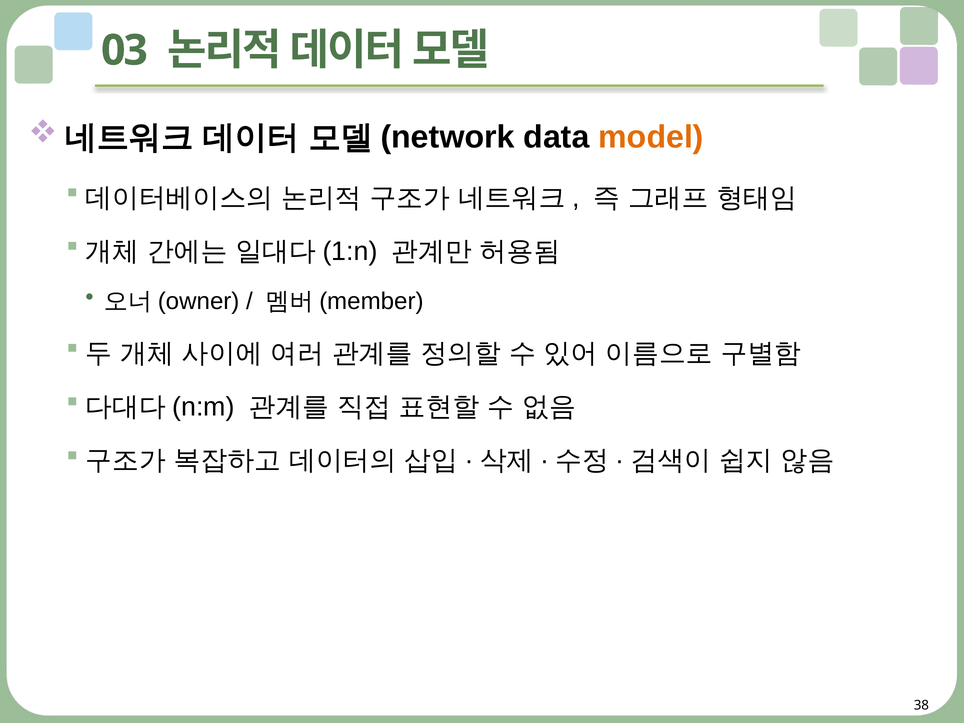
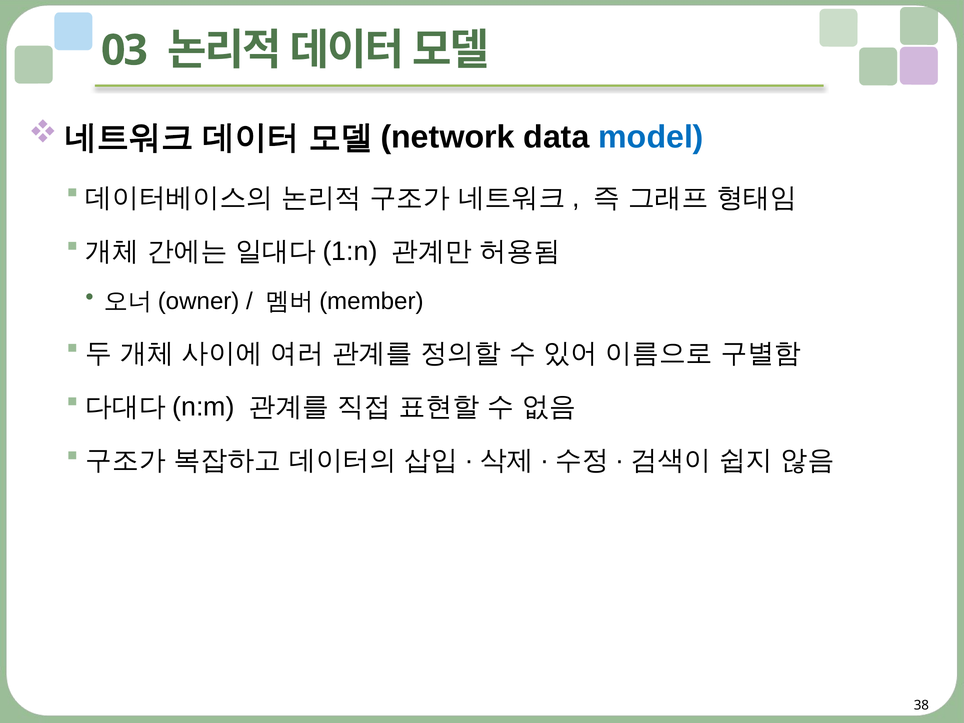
model colour: orange -> blue
